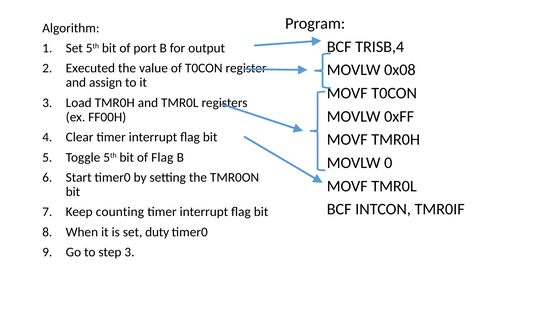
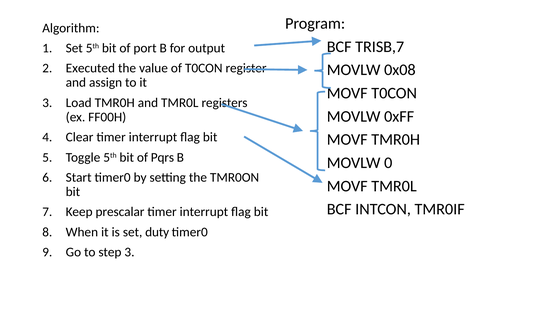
TRISB,4: TRISB,4 -> TRISB,7
of Flag: Flag -> Pqrs
counting: counting -> prescalar
